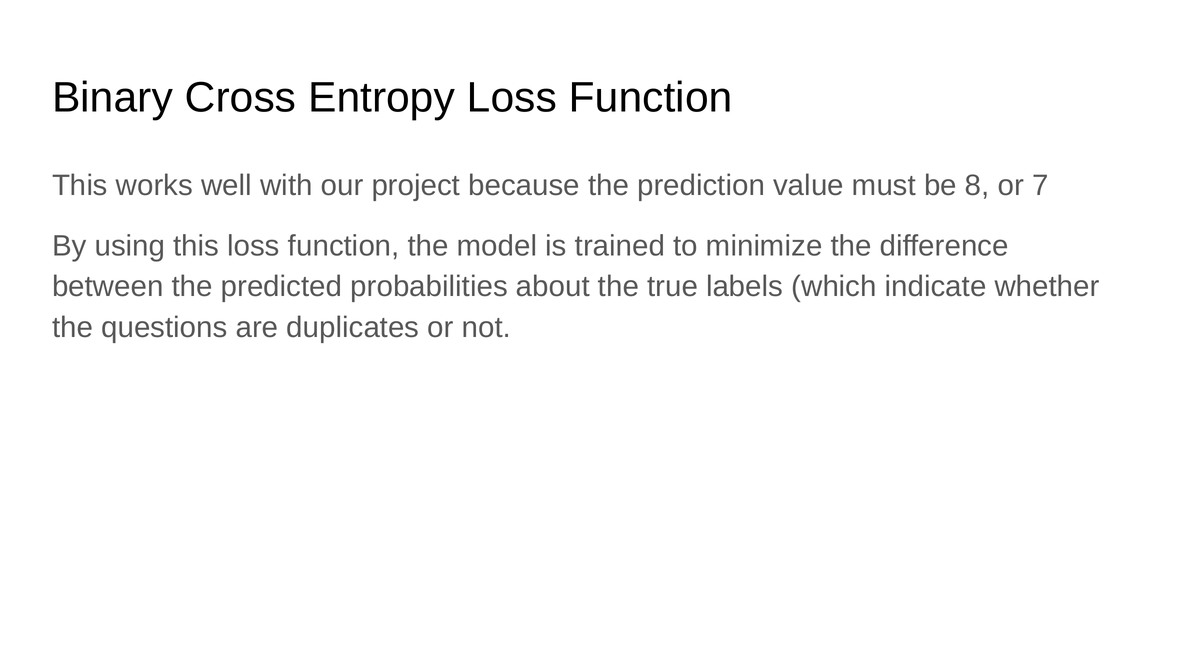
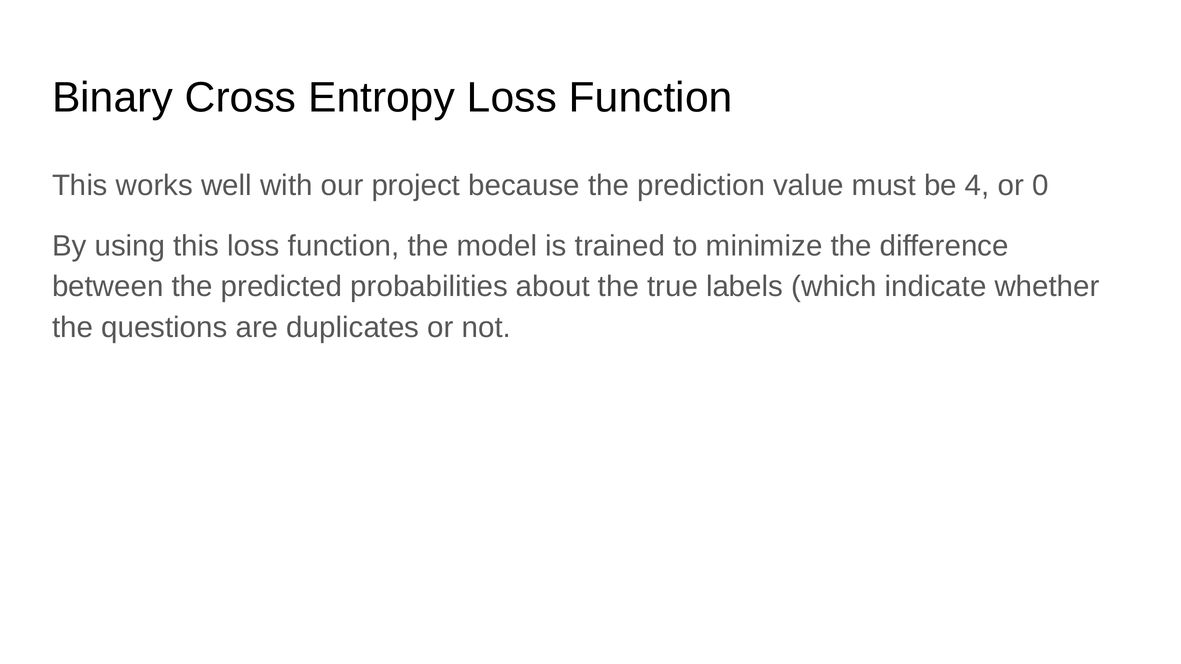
8: 8 -> 4
7: 7 -> 0
